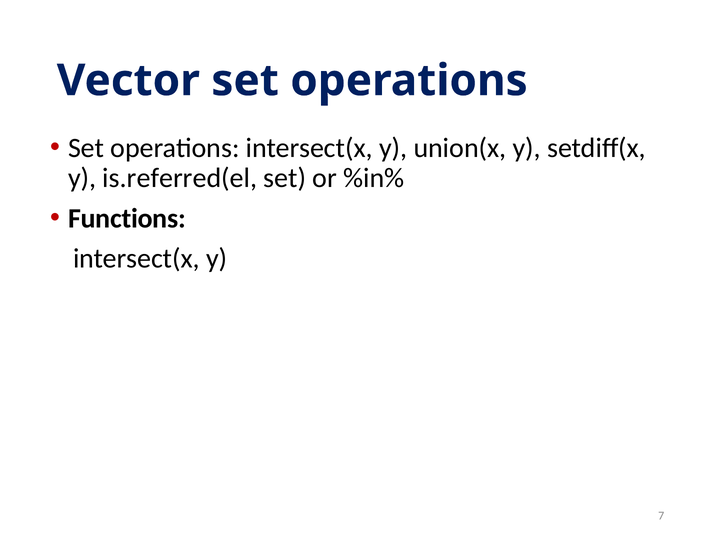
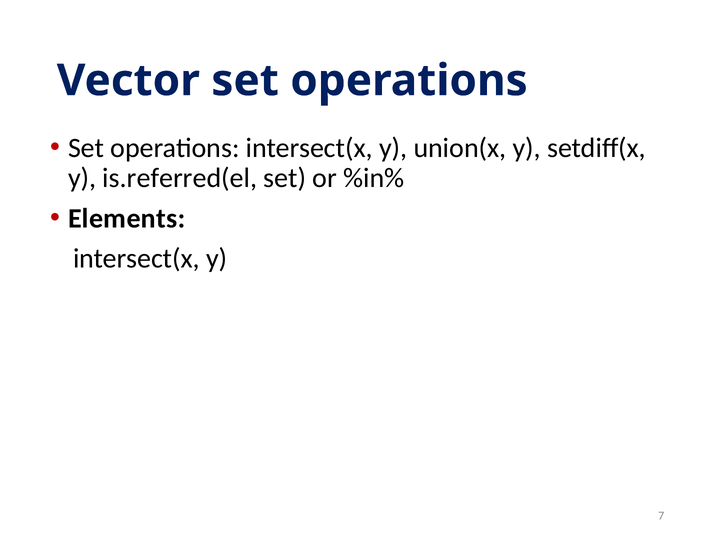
Functions: Functions -> Elements
